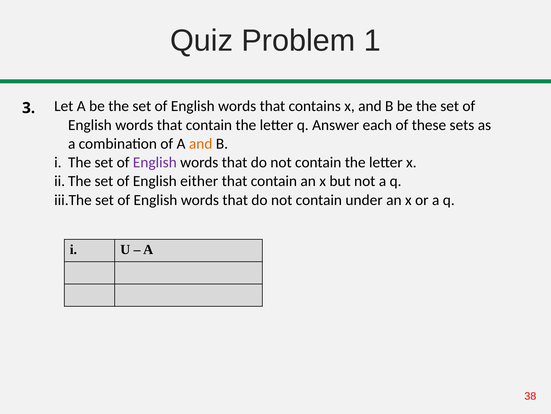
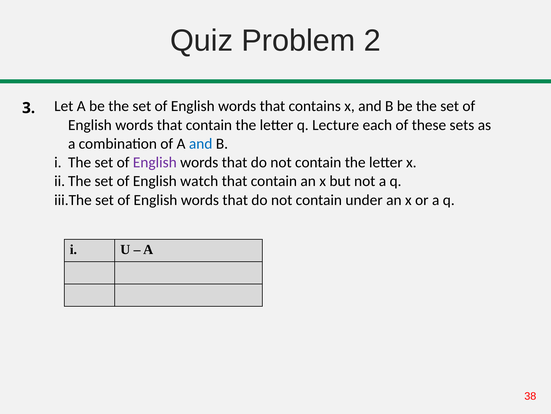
1: 1 -> 2
Answer: Answer -> Lecture
and at (201, 143) colour: orange -> blue
either: either -> watch
